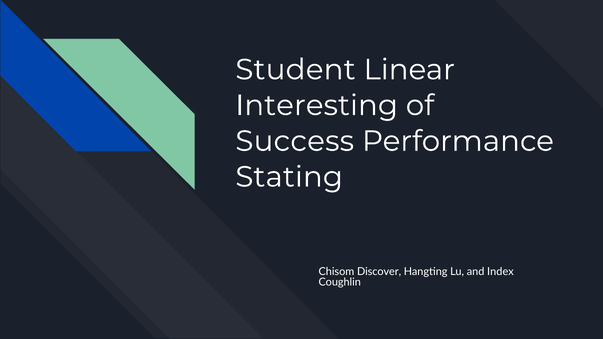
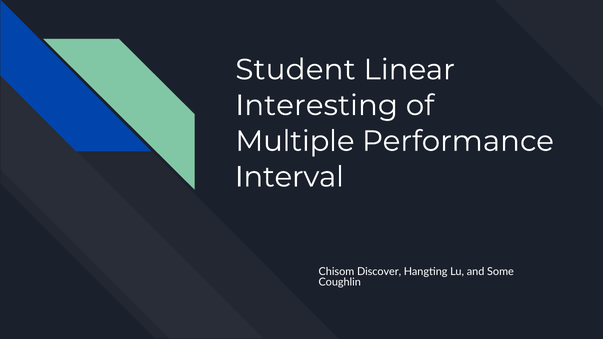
Success: Success -> Multiple
Stating: Stating -> Interval
Index: Index -> Some
